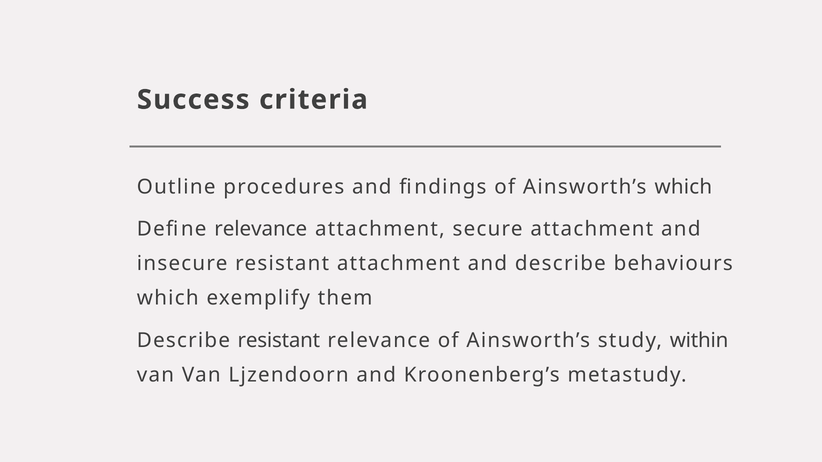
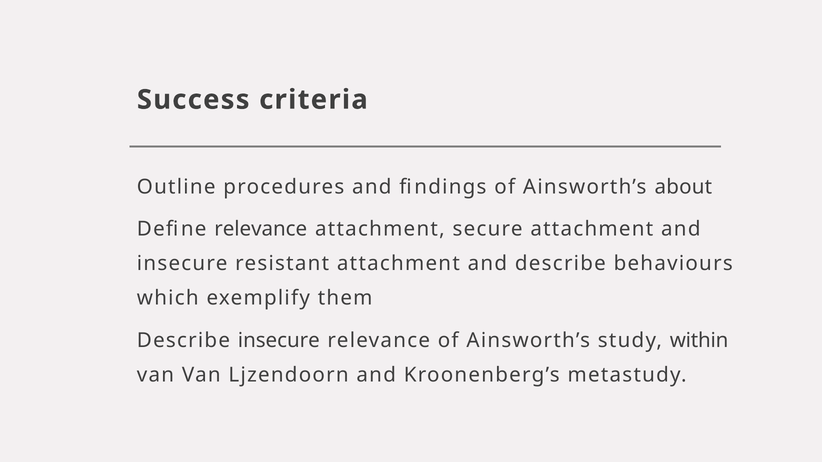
Ainsworth’s which: which -> about
Describe resistant: resistant -> insecure
